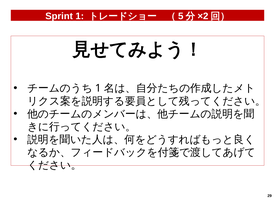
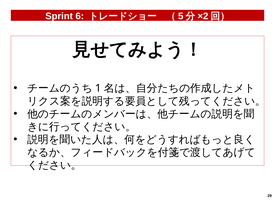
Sprint 1: 1 -> 6
